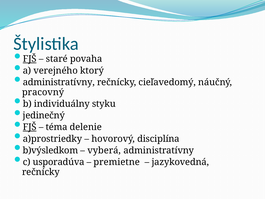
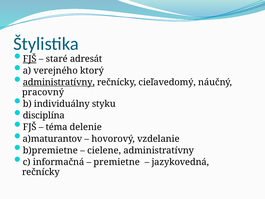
povaha: povaha -> adresát
administratívny at (59, 82) underline: none -> present
jedinečný: jedinečný -> disciplína
FJŠ at (30, 127) underline: present -> none
a)prostriedky: a)prostriedky -> a)maturantov
disciplína: disciplína -> vzdelanie
b)výsledkom: b)výsledkom -> b)premietne
vyberá: vyberá -> cielene
usporadúva: usporadúva -> informačná
